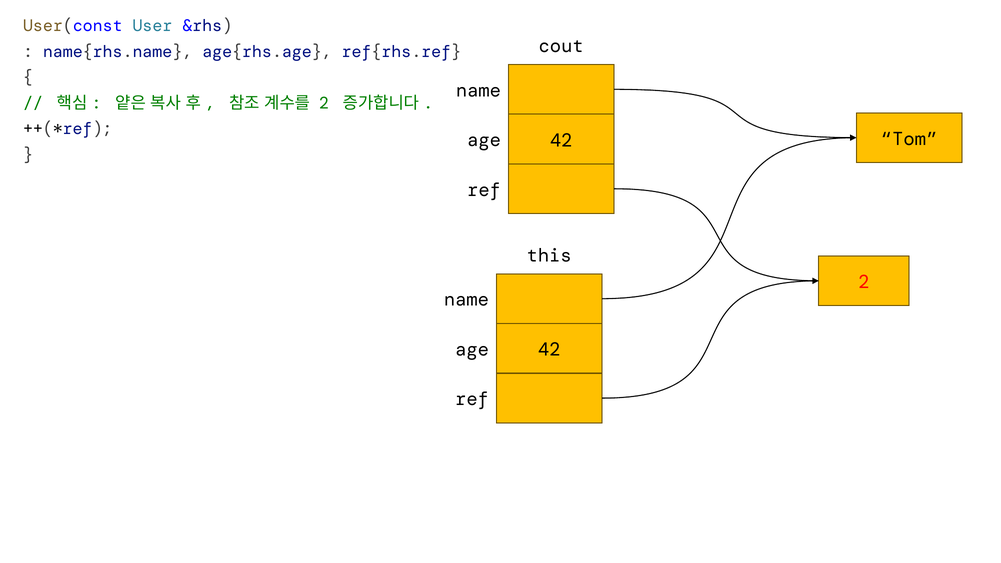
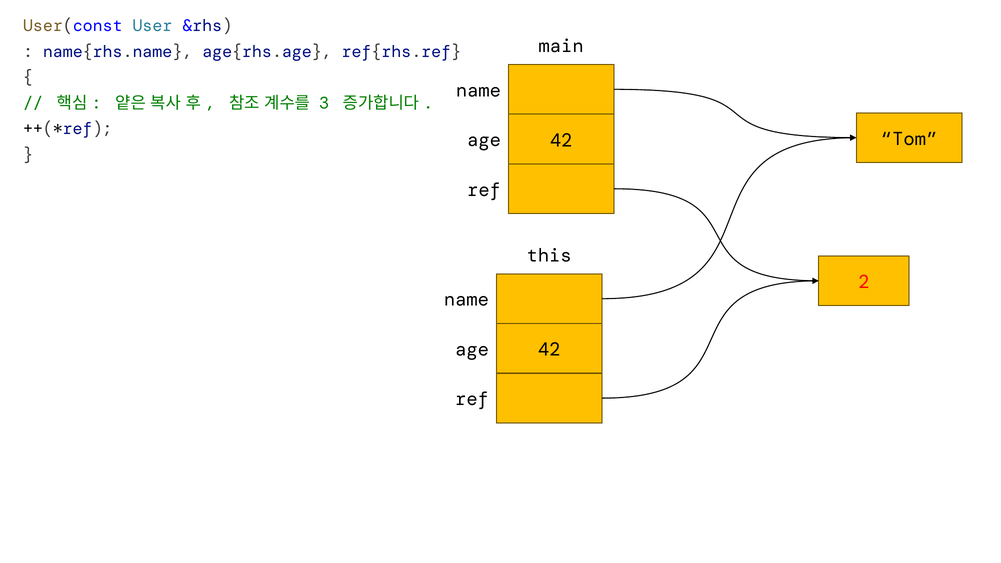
cout: cout -> main
2 at (324, 103): 2 -> 3
